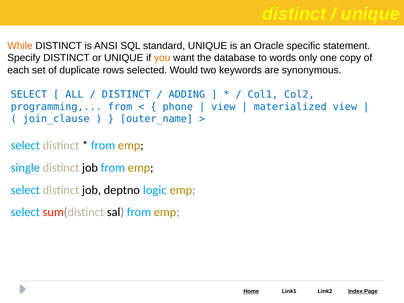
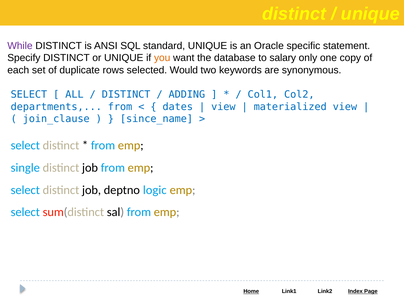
While colour: orange -> purple
words: words -> salary
programming: programming -> departments
phone: phone -> dates
outer_name: outer_name -> since_name
